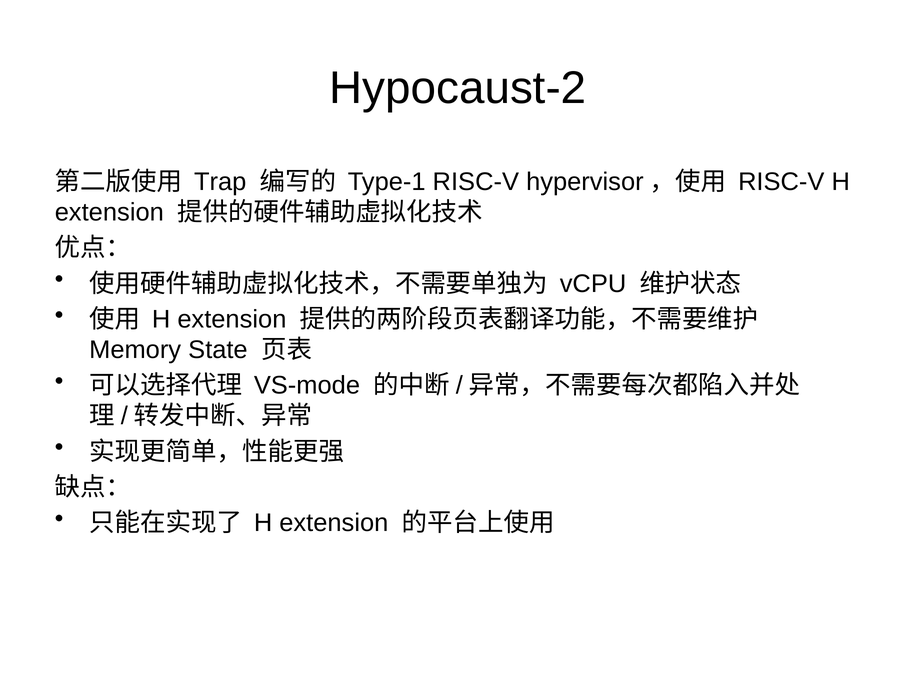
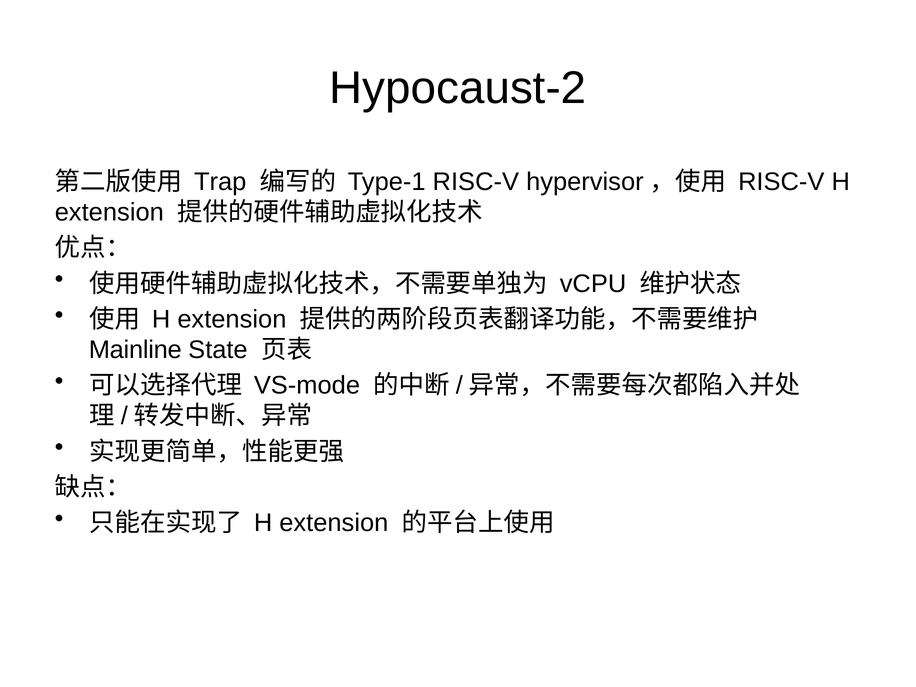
Memory: Memory -> Mainline
